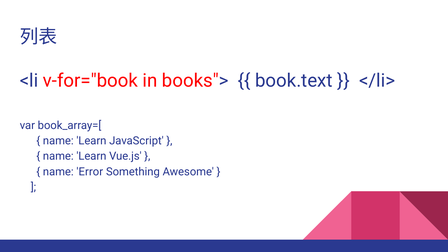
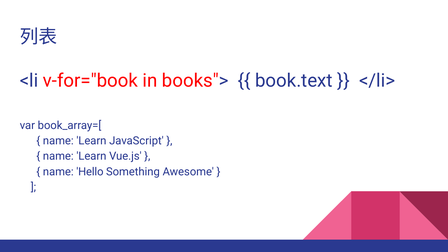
Error: Error -> Hello
